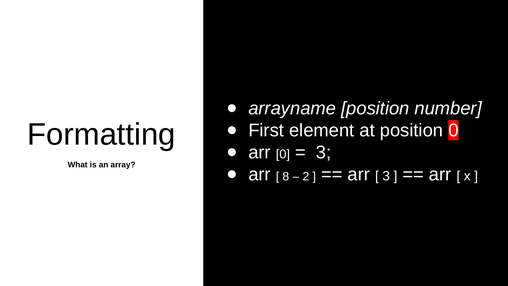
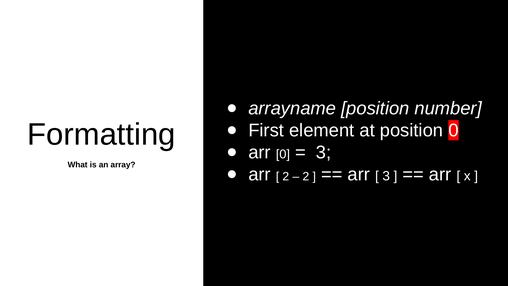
8 at (286, 176): 8 -> 2
